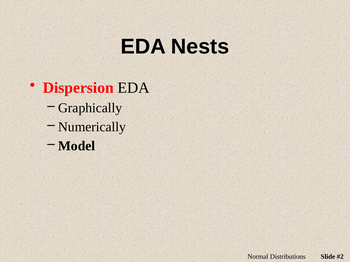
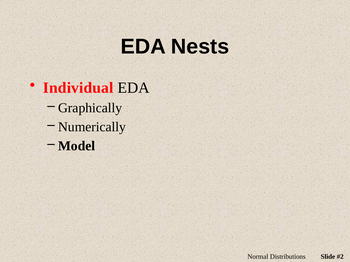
Dispersion: Dispersion -> Individual
